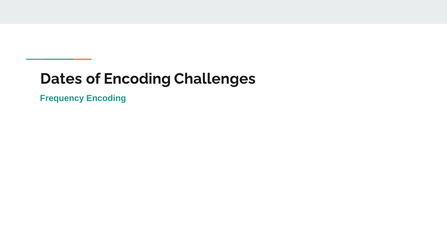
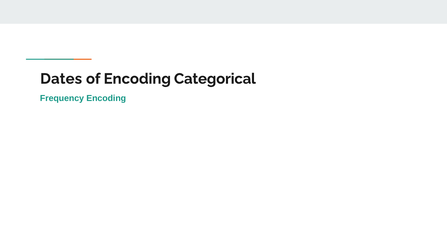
Challenges: Challenges -> Categorical
